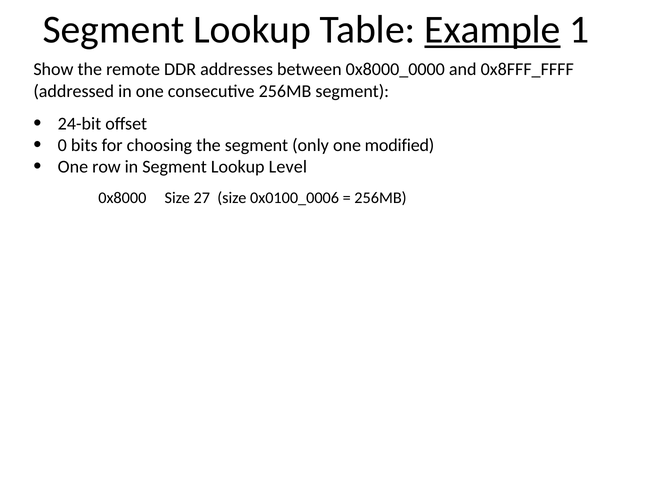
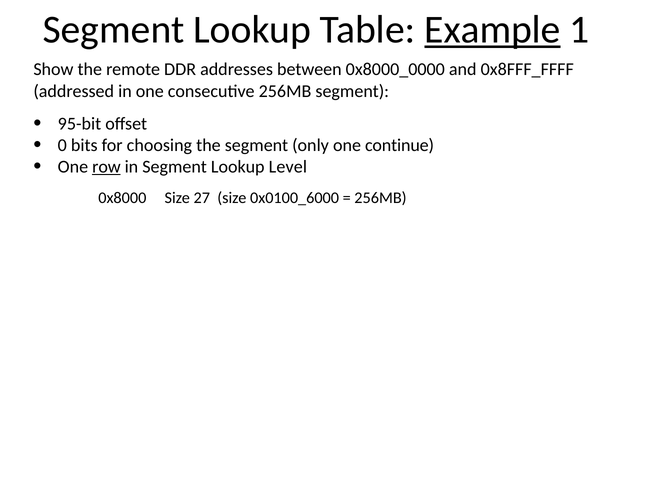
24-bit: 24-bit -> 95-bit
modified: modified -> continue
row underline: none -> present
0x0100_0006: 0x0100_0006 -> 0x0100_6000
